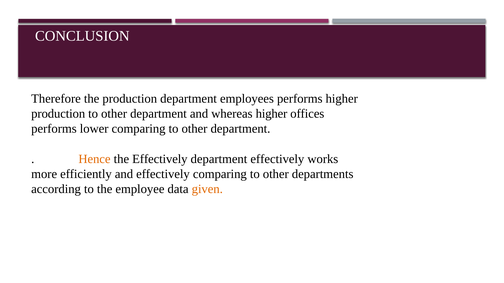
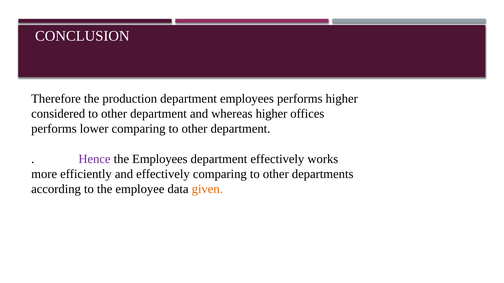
production at (58, 114): production -> considered
Hence colour: orange -> purple
the Effectively: Effectively -> Employees
